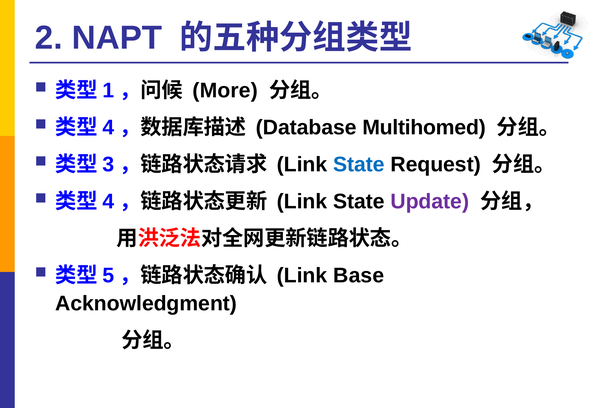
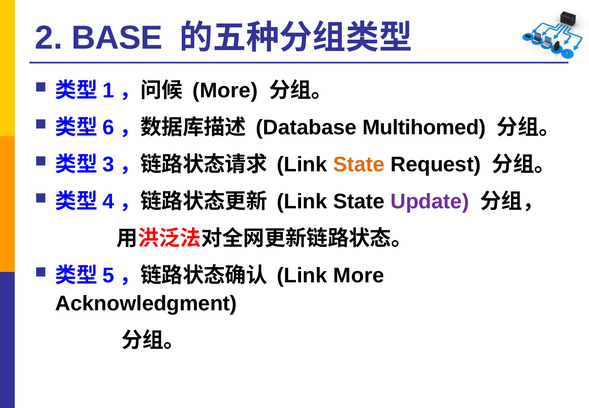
NAPT: NAPT -> BASE
4 at (108, 128): 4 -> 6
State at (359, 164) colour: blue -> orange
Link Base: Base -> More
